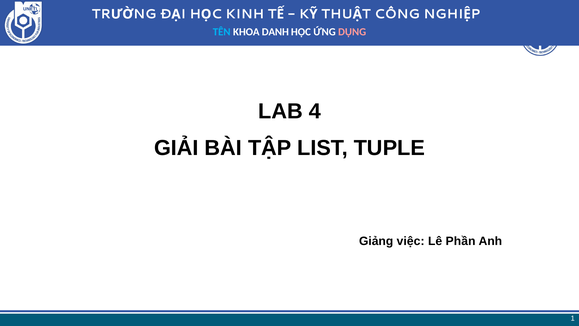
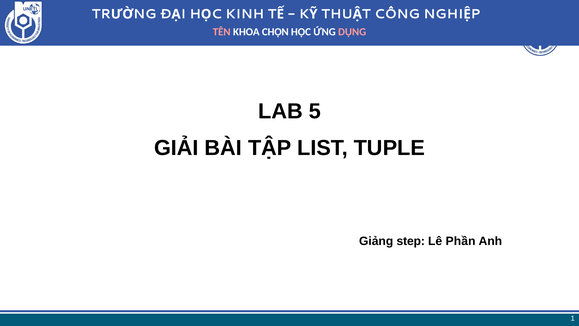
TÊN colour: light blue -> pink
DANH: DANH -> CHỌN
4: 4 -> 5
việc: việc -> step
